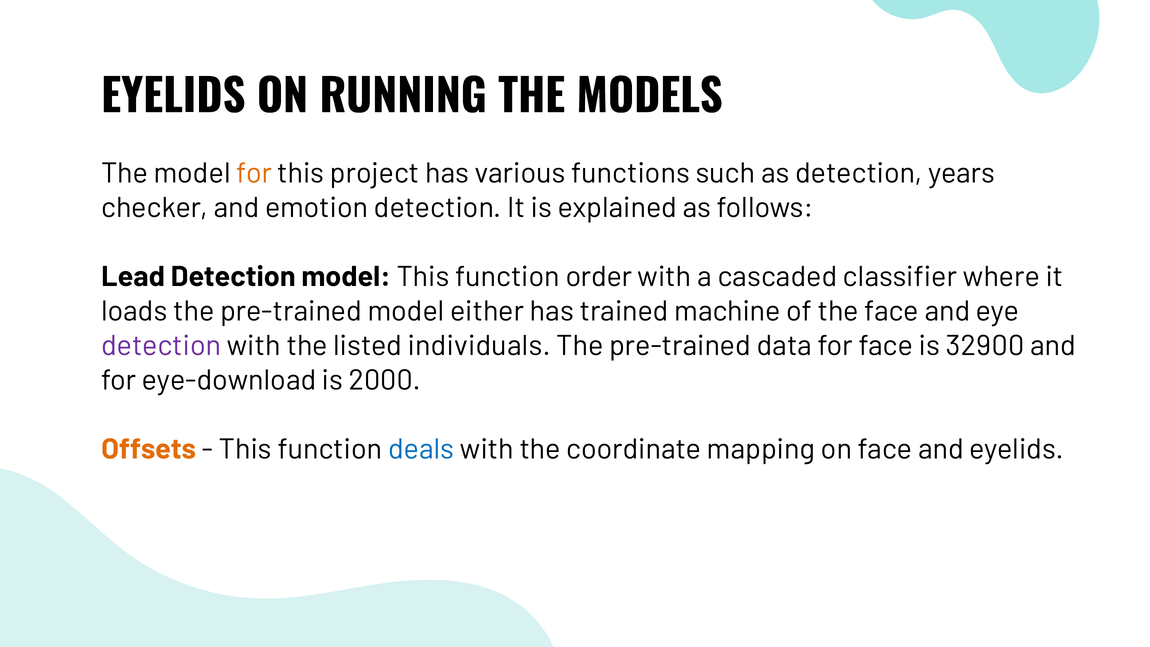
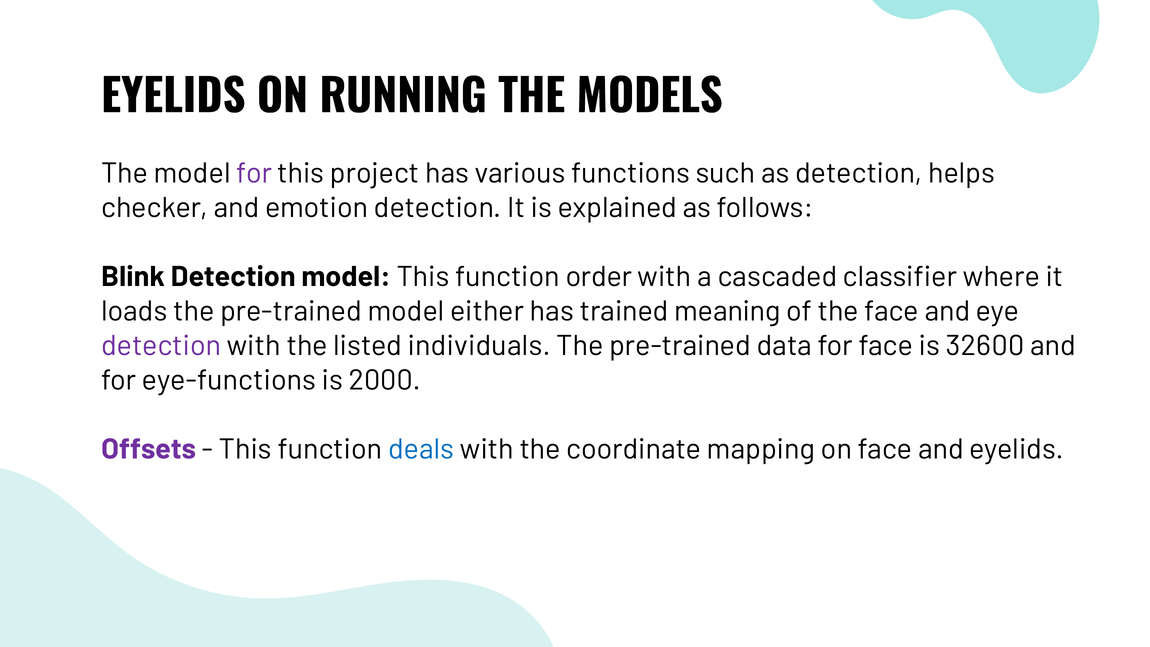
for at (254, 173) colour: orange -> purple
years: years -> helps
Lead: Lead -> Blink
machine: machine -> meaning
32900: 32900 -> 32600
eye-download: eye-download -> eye-functions
Offsets colour: orange -> purple
